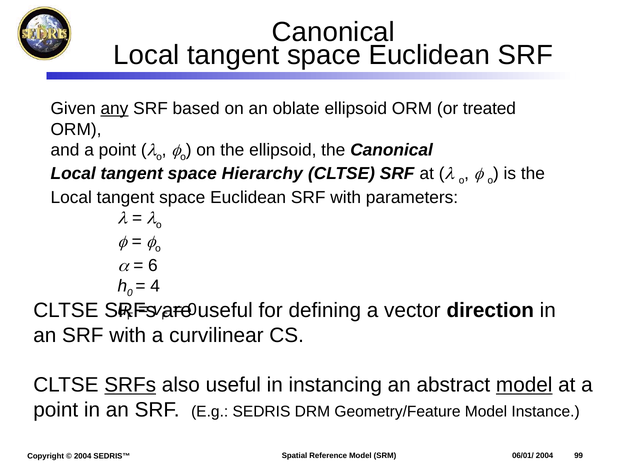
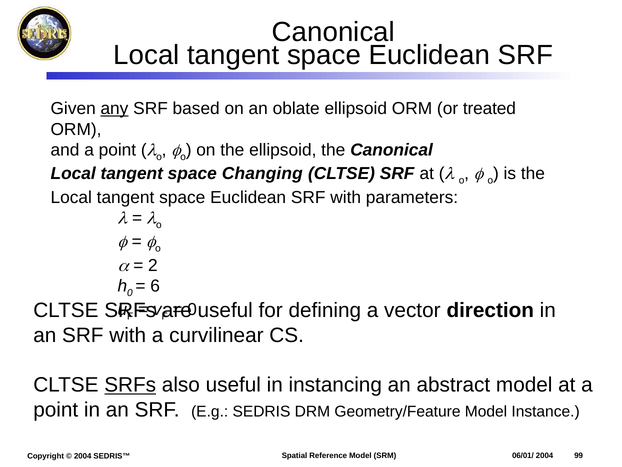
Hierarchy: Hierarchy -> Changing
6: 6 -> 2
4: 4 -> 6
model at (524, 385) underline: present -> none
